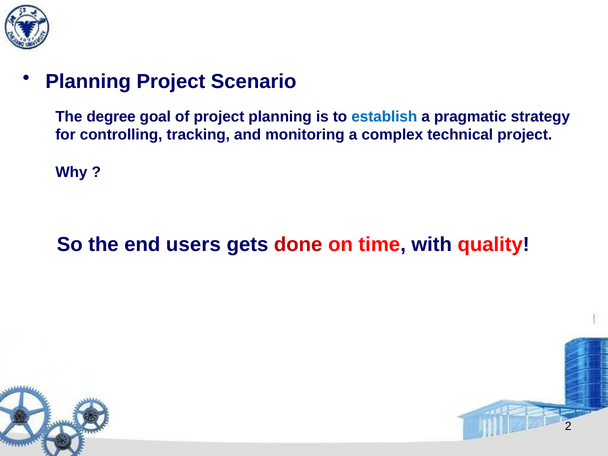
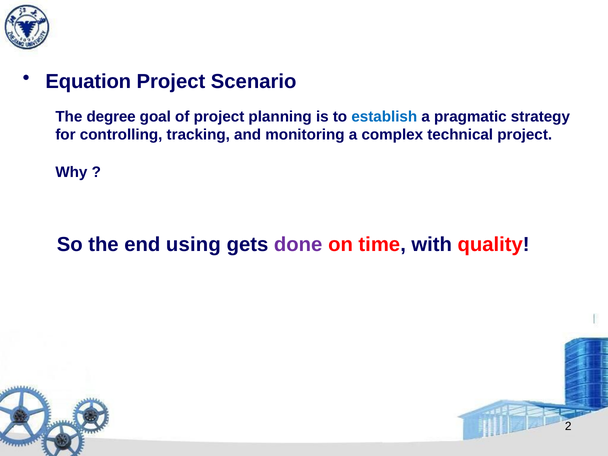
Planning at (88, 82): Planning -> Equation
users: users -> using
done colour: red -> purple
